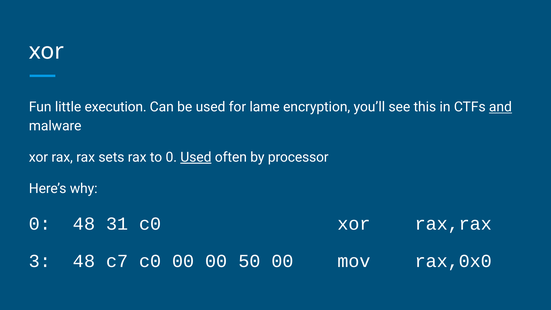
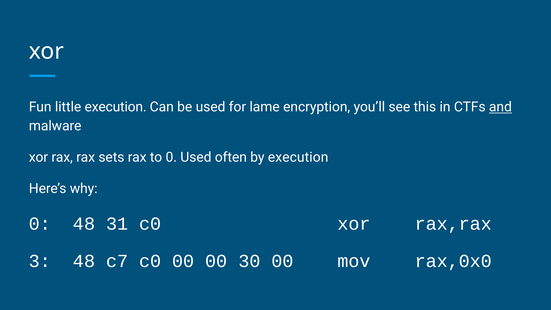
Used at (196, 157) underline: present -> none
by processor: processor -> execution
50: 50 -> 30
